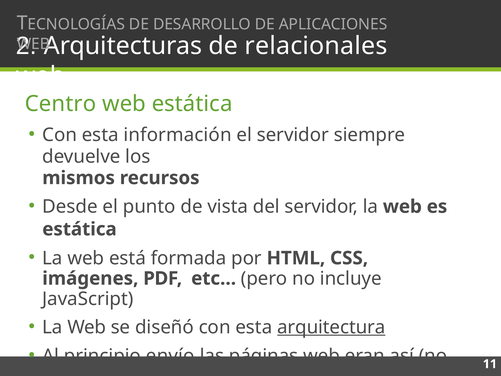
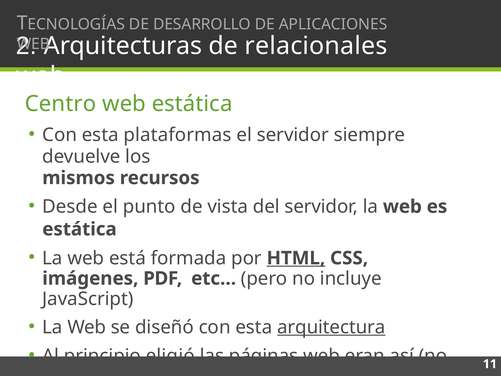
información: información -> plataformas
HTML underline: none -> present
envío: envío -> eligió
